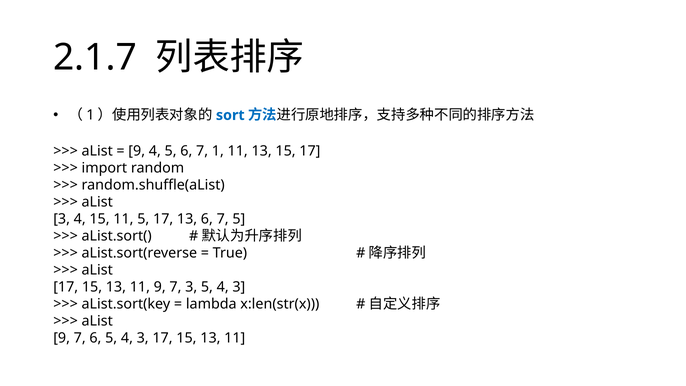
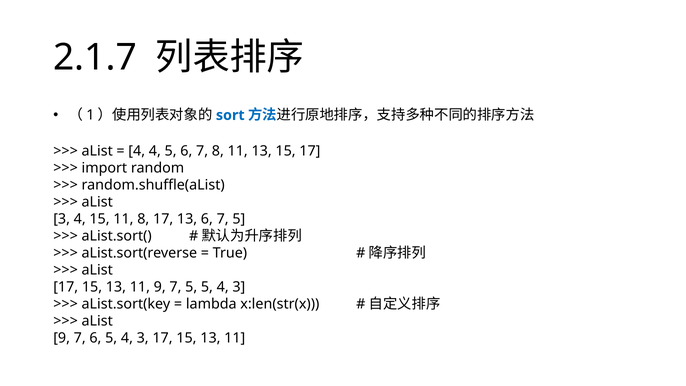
9 at (137, 151): 9 -> 4
7 1: 1 -> 8
11 5: 5 -> 8
9 7 3: 3 -> 5
